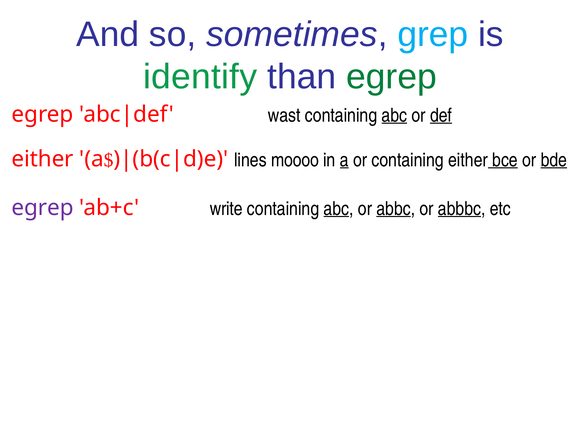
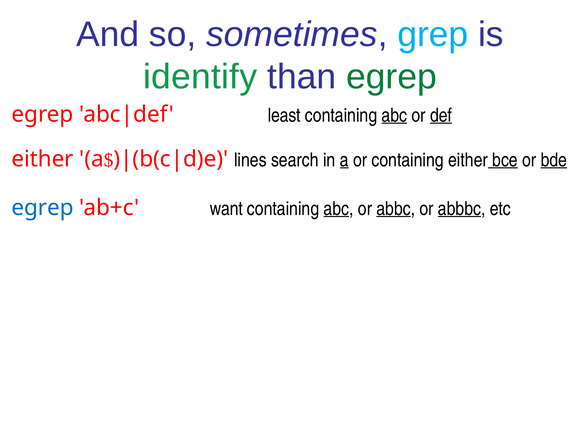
wast: wast -> least
moooo: moooo -> search
egrep at (43, 208) colour: purple -> blue
write: write -> want
